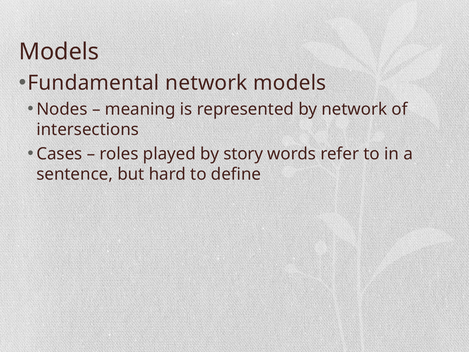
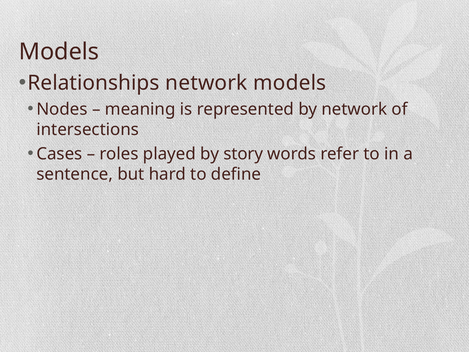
Fundamental: Fundamental -> Relationships
